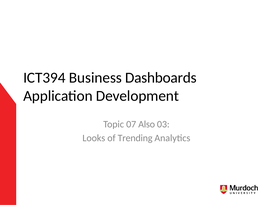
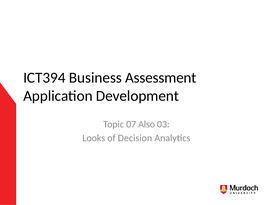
Dashboards: Dashboards -> Assessment
Trending: Trending -> Decision
